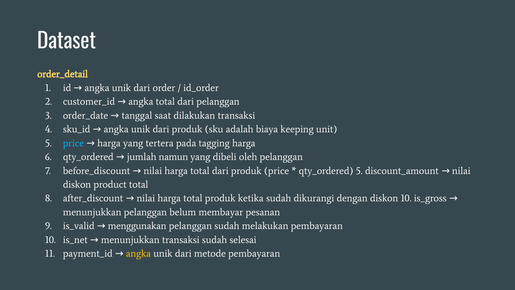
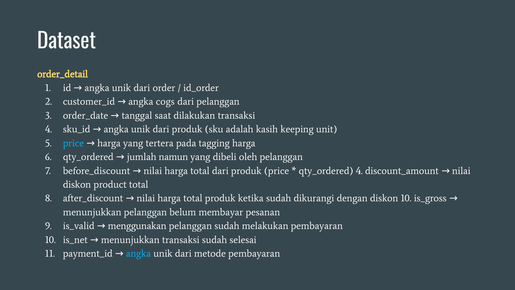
angka total: total -> cogs
biaya: biaya -> kasih
qty_ordered 5: 5 -> 4
angka at (138, 253) colour: yellow -> light blue
